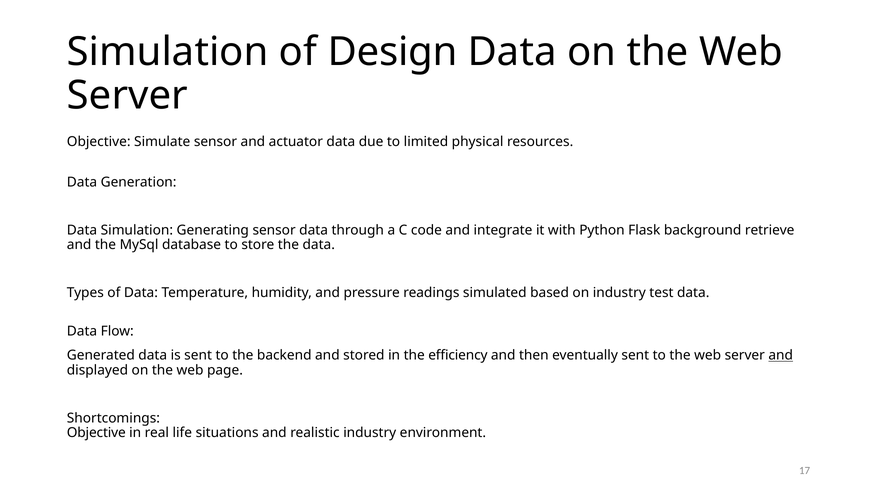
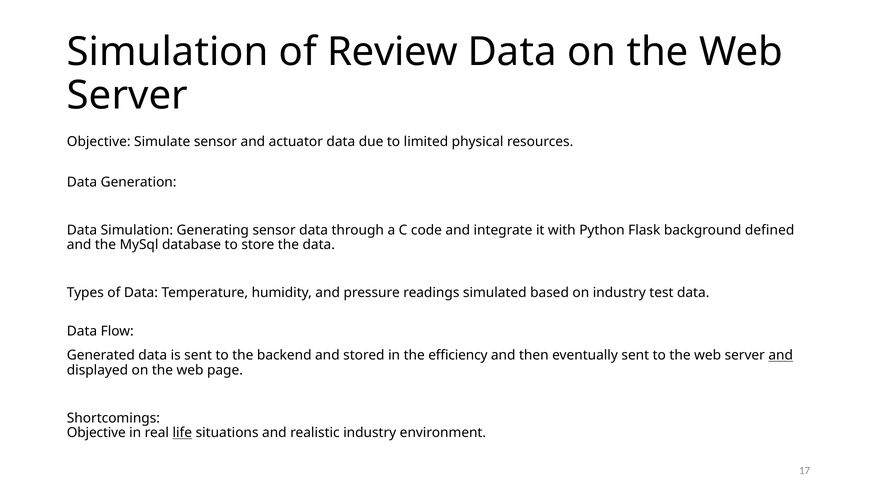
Design: Design -> Review
retrieve: retrieve -> defined
life underline: none -> present
